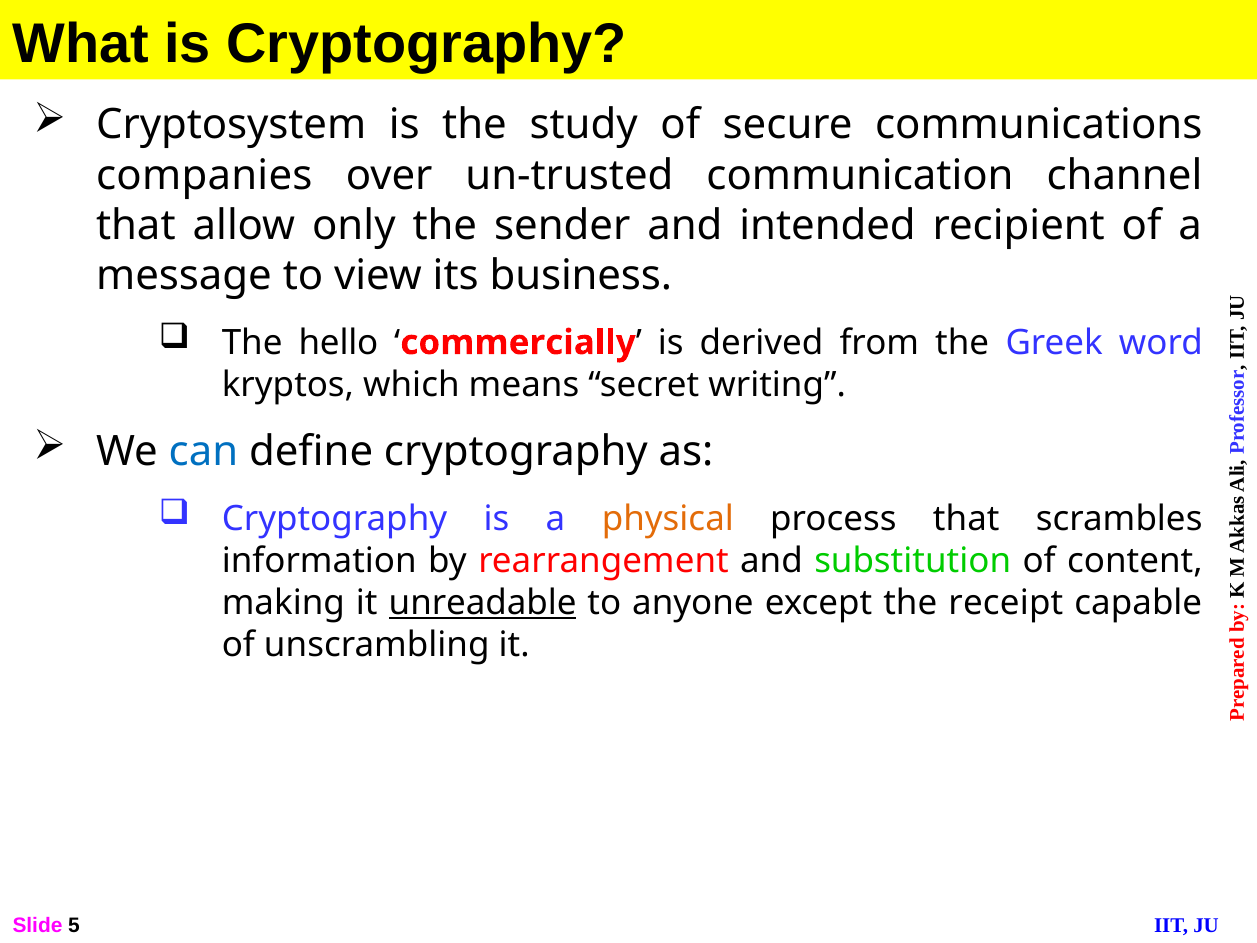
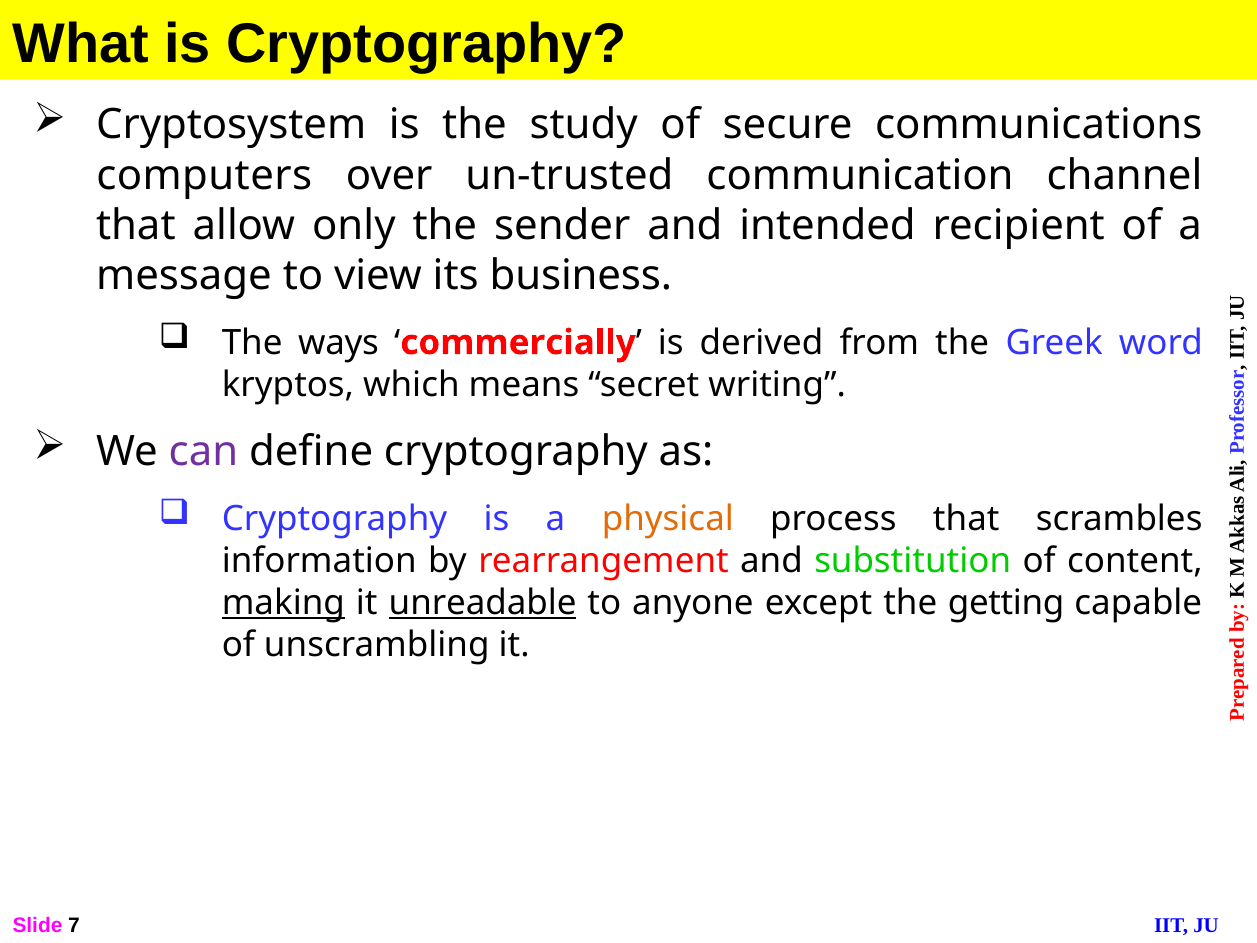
companies: companies -> computers
hello: hello -> ways
can colour: blue -> purple
making underline: none -> present
receipt: receipt -> getting
5: 5 -> 7
